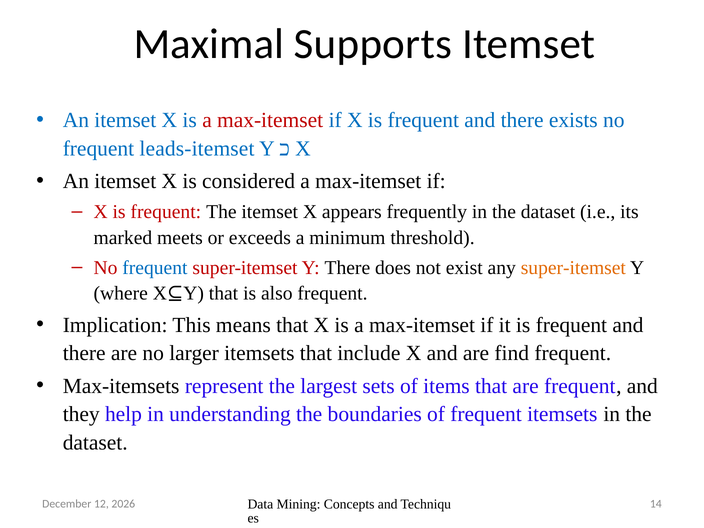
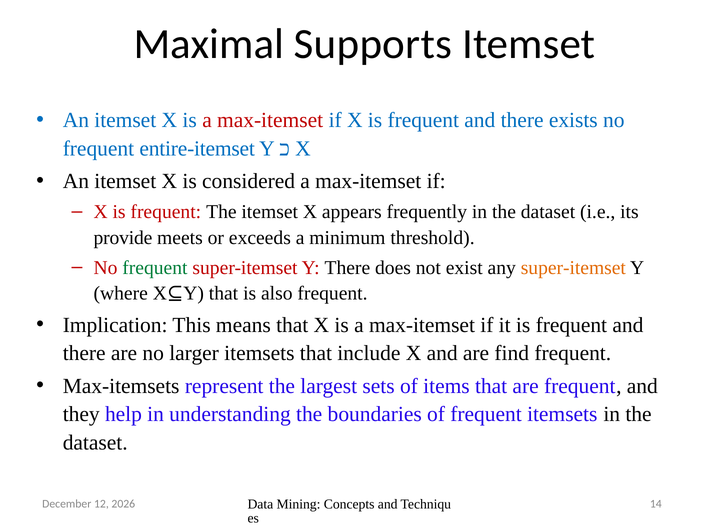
leads-itemset: leads-itemset -> entire-itemset
marked: marked -> provide
frequent at (155, 268) colour: blue -> green
